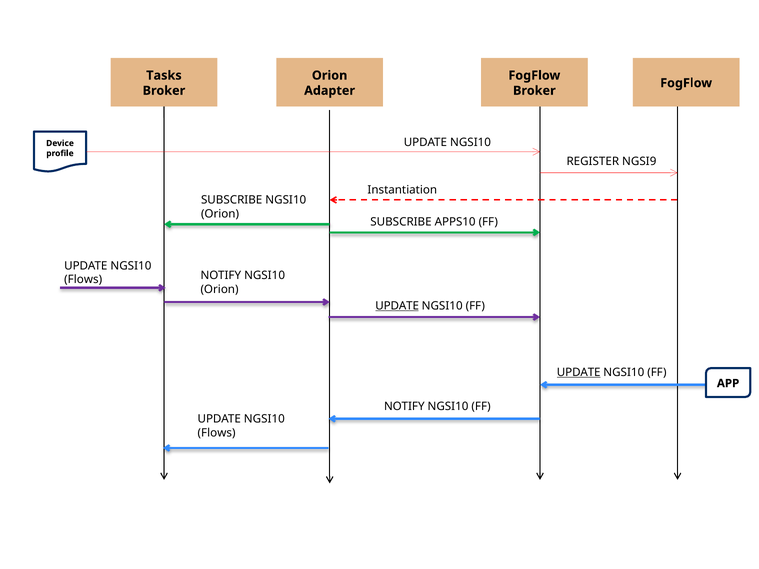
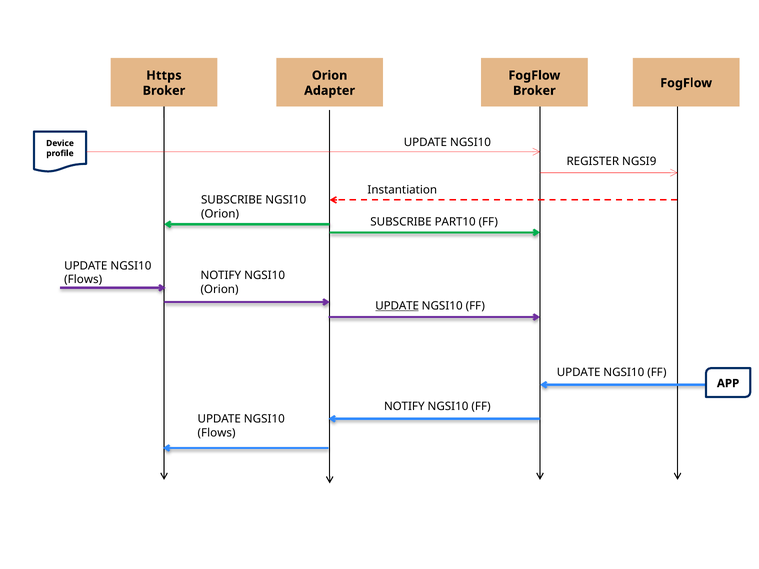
Tasks: Tasks -> Https
APPS10: APPS10 -> PART10
UPDATE at (579, 373) underline: present -> none
